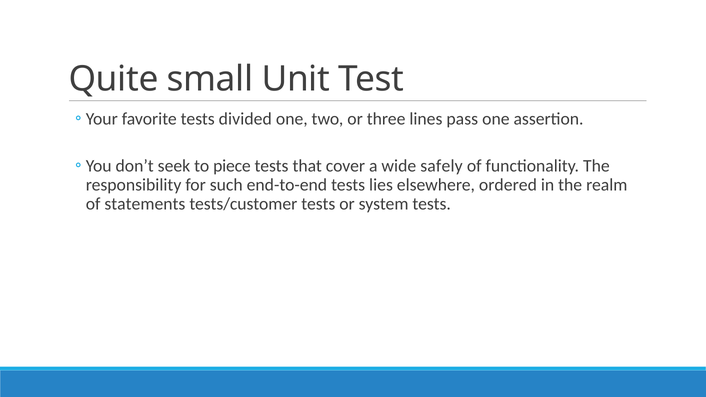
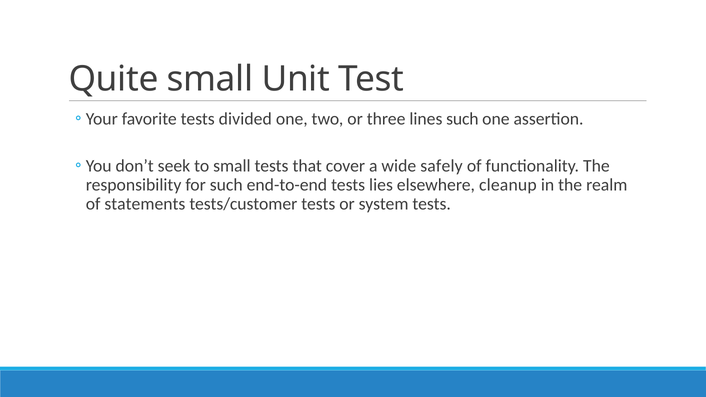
lines pass: pass -> such
to piece: piece -> small
ordered: ordered -> cleanup
